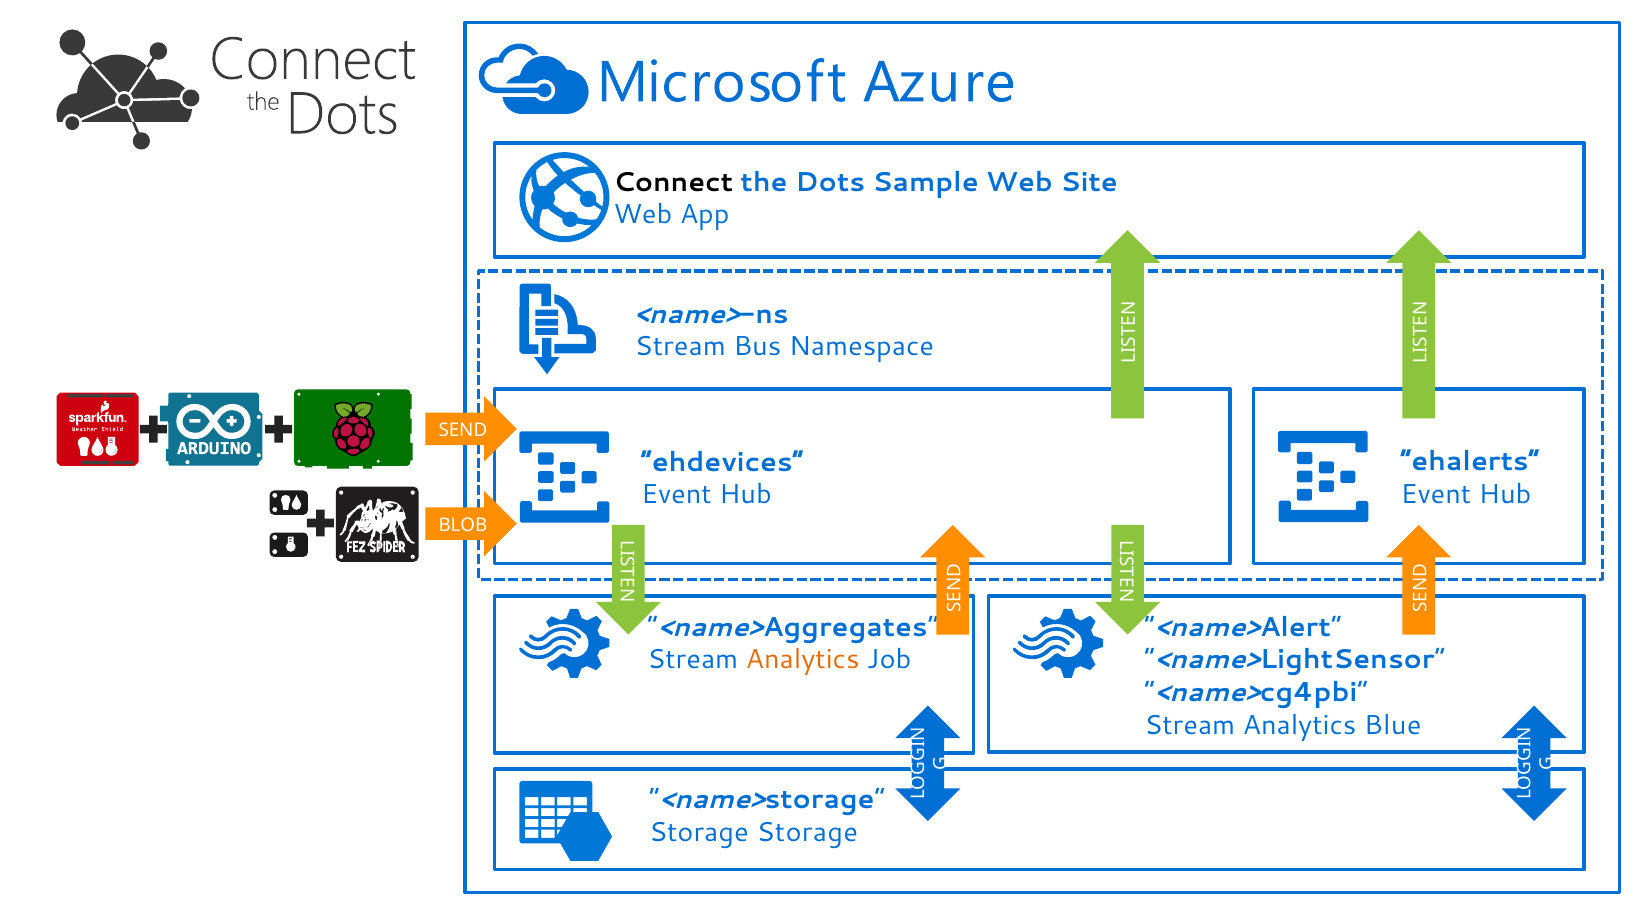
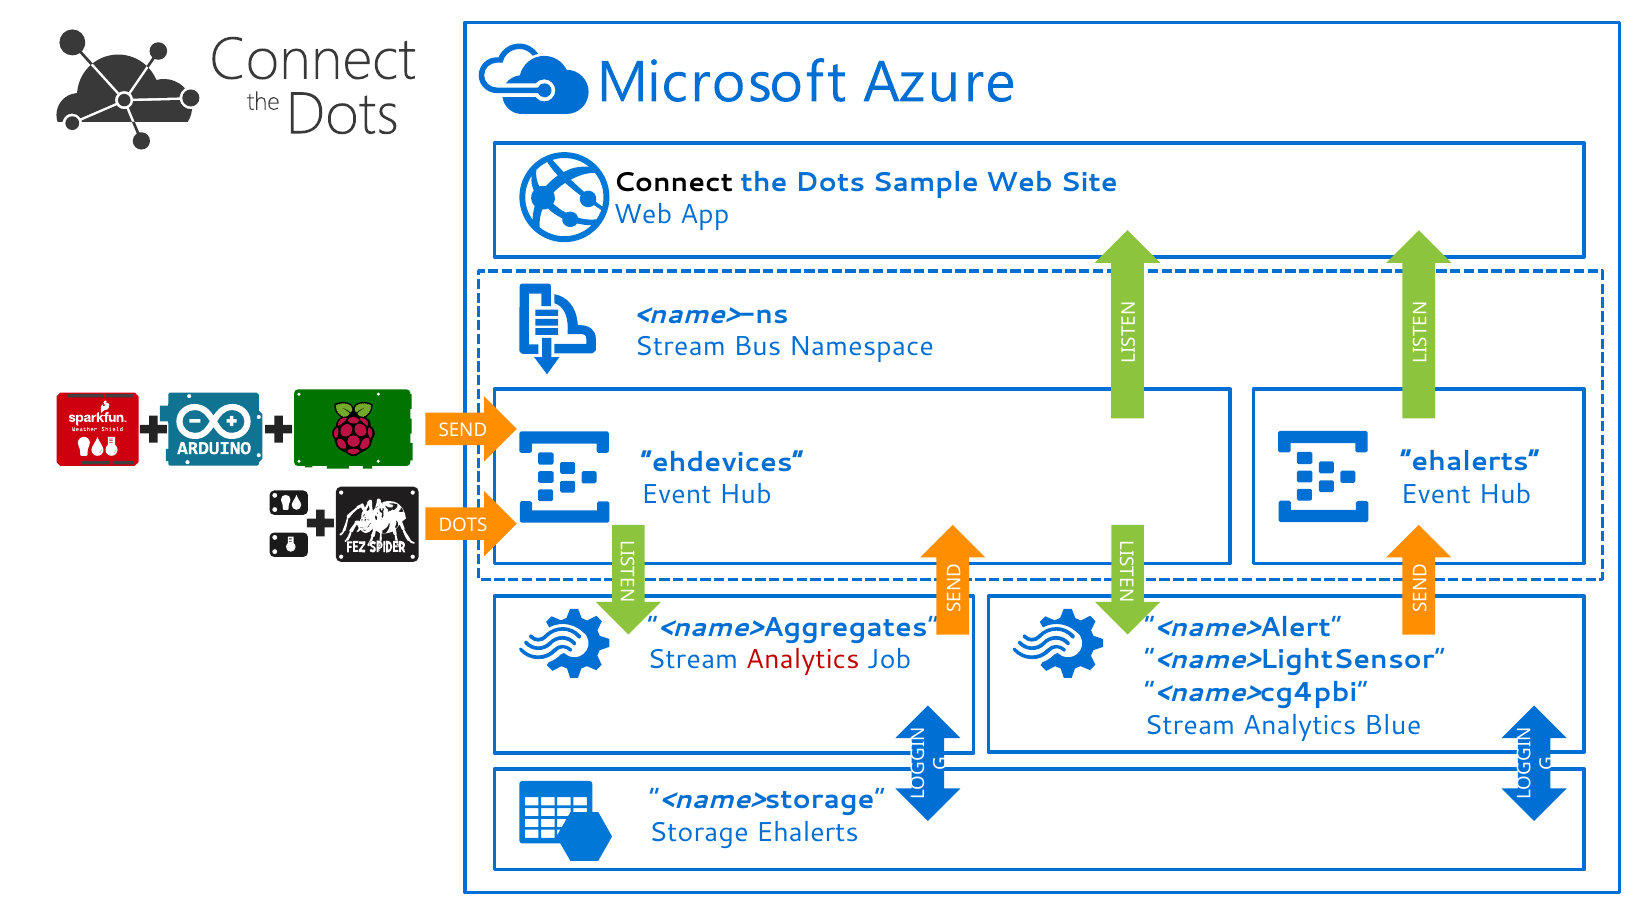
BLOB at (463, 525): BLOB -> DOTS
Analytics at (803, 660) colour: orange -> red
Storage Storage: Storage -> Ehalerts
